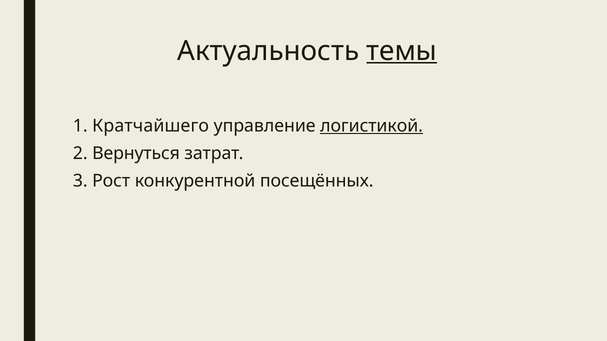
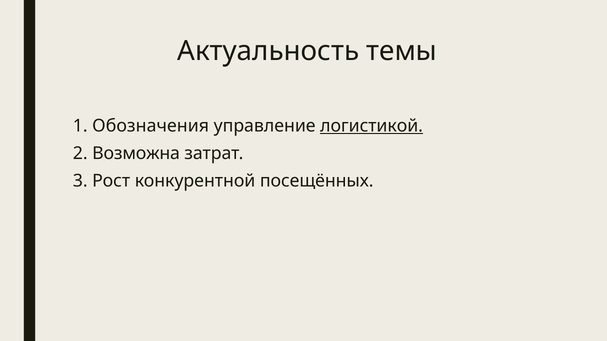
темы underline: present -> none
Кратчайшего: Кратчайшего -> Обозначения
Вернуться: Вернуться -> Возможна
